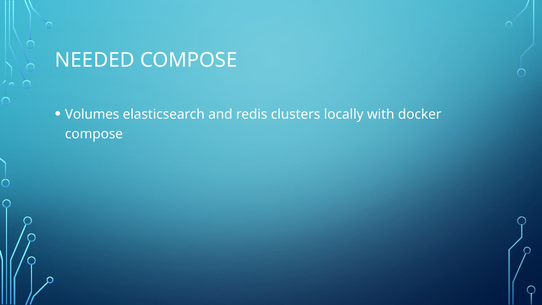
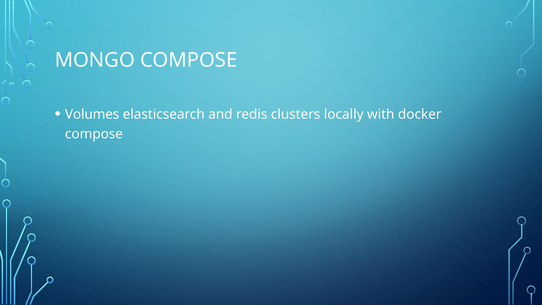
NEEDED: NEEDED -> MONGO
